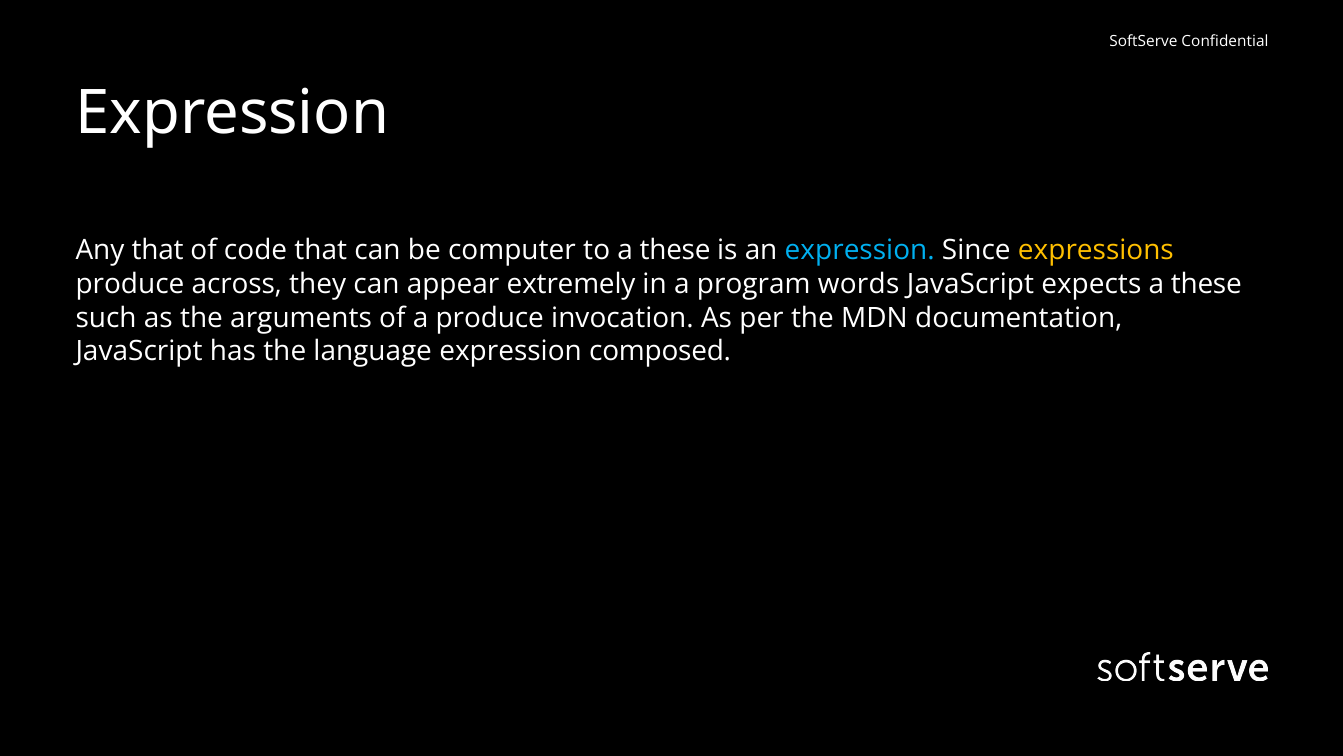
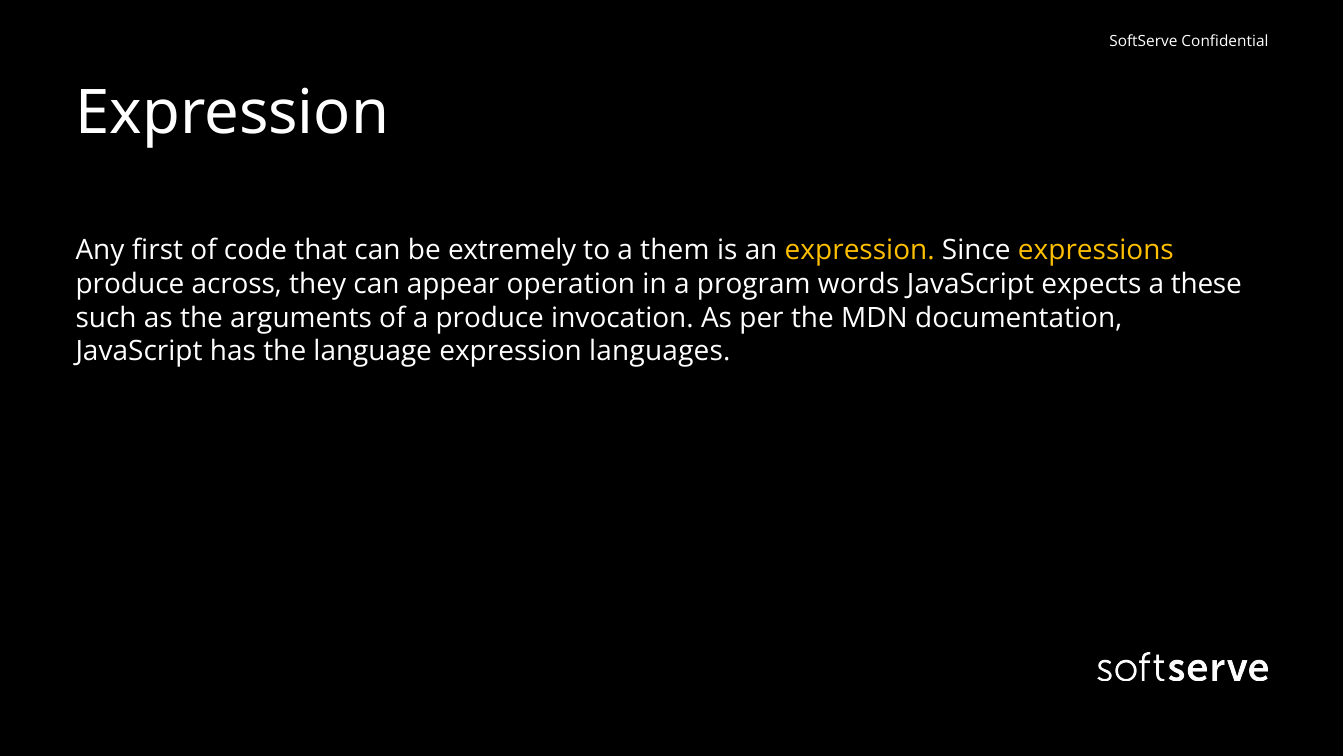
Any that: that -> first
computer: computer -> extremely
to a these: these -> them
expression at (860, 250) colour: light blue -> yellow
extremely: extremely -> operation
composed: composed -> languages
